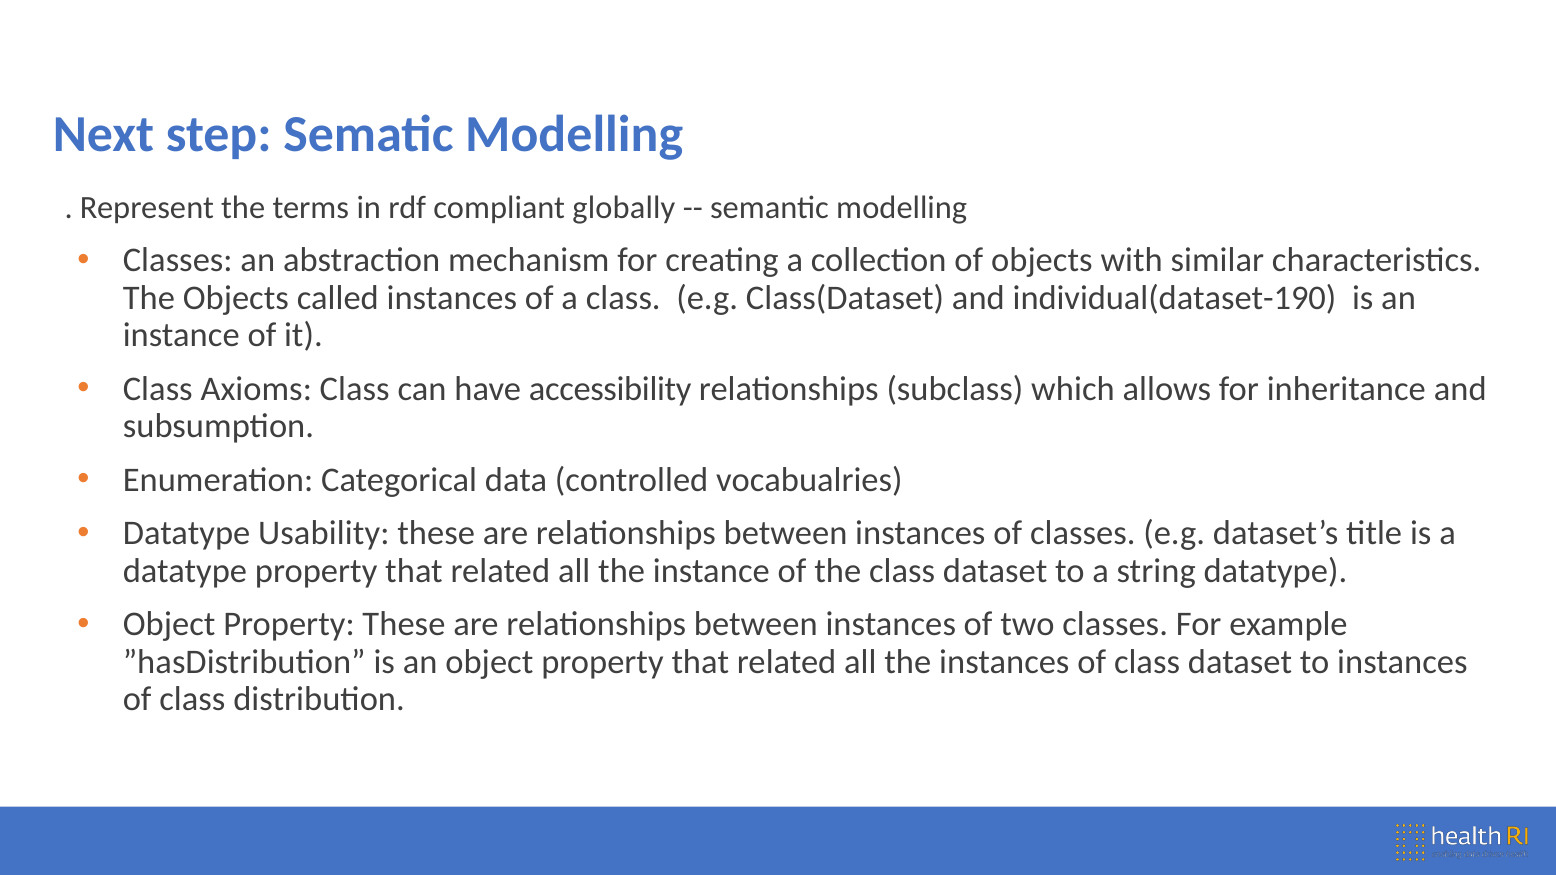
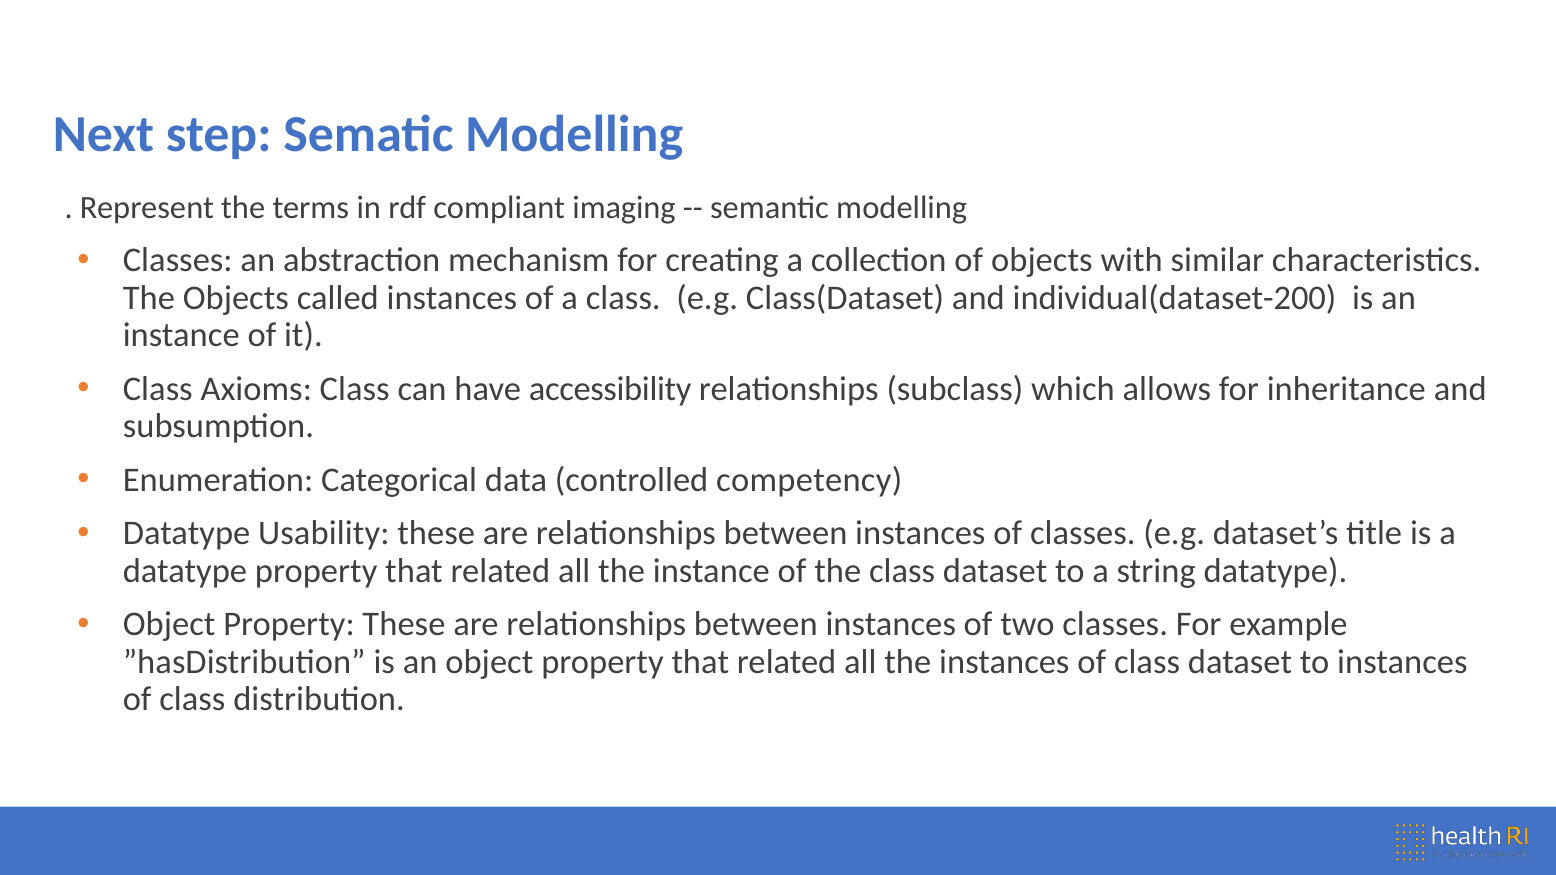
globally: globally -> imaging
individual(dataset-190: individual(dataset-190 -> individual(dataset-200
vocabualries: vocabualries -> competency
